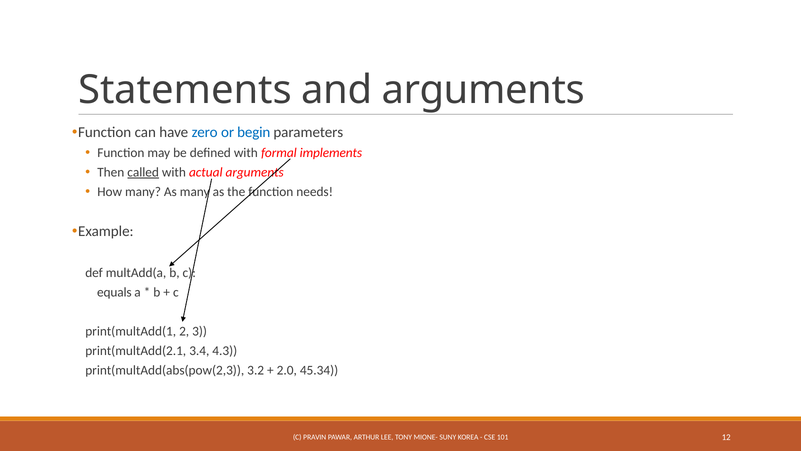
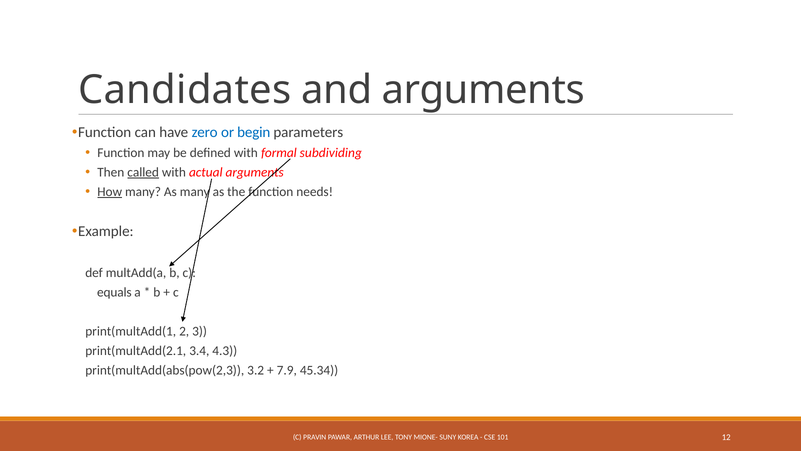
Statements: Statements -> Candidates
implements: implements -> subdividing
How underline: none -> present
2.0: 2.0 -> 7.9
